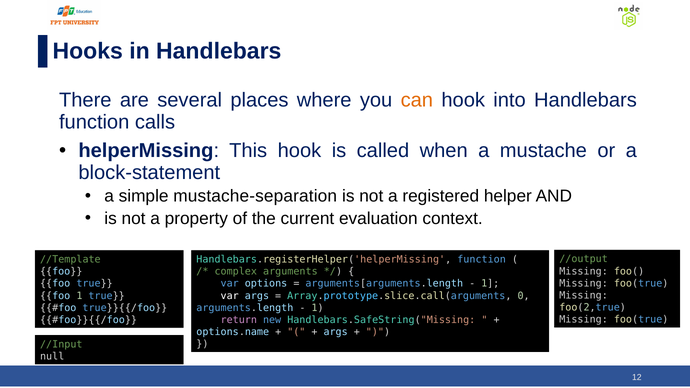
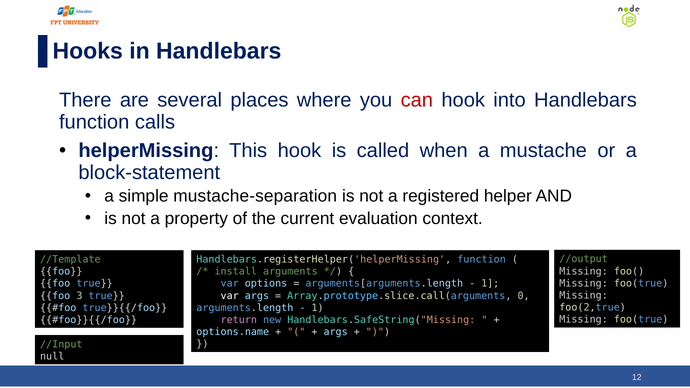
can colour: orange -> red
complex: complex -> install
foo 1: 1 -> 3
